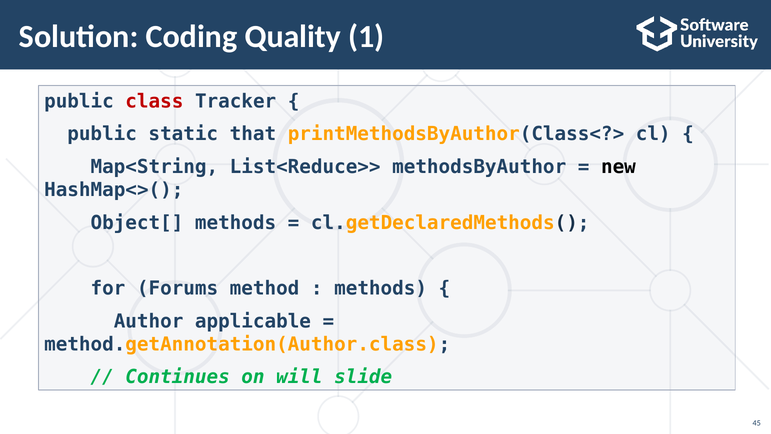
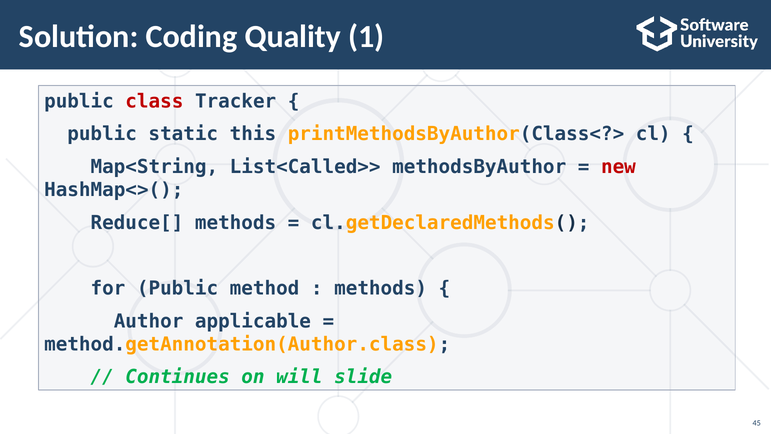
that: that -> this
List<Reduce>>: List<Reduce>> -> List<Called>>
new colour: black -> red
Object[: Object[ -> Reduce[
for Forums: Forums -> Public
